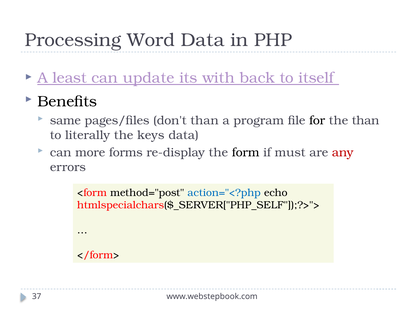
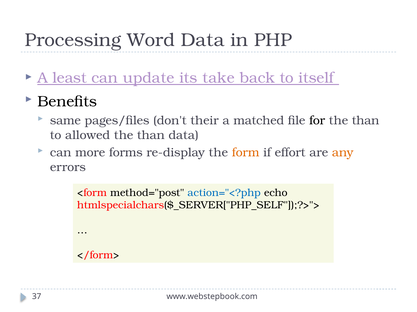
with: with -> take
don't than: than -> their
program: program -> matched
literally: literally -> allowed
keys at (151, 135): keys -> than
form colour: black -> orange
must: must -> effort
any colour: red -> orange
